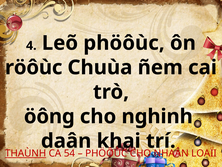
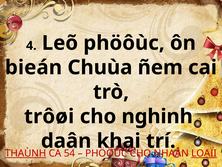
röôùc: röôùc -> bieán
öông: öông -> trôøi
LOAÏI underline: none -> present
